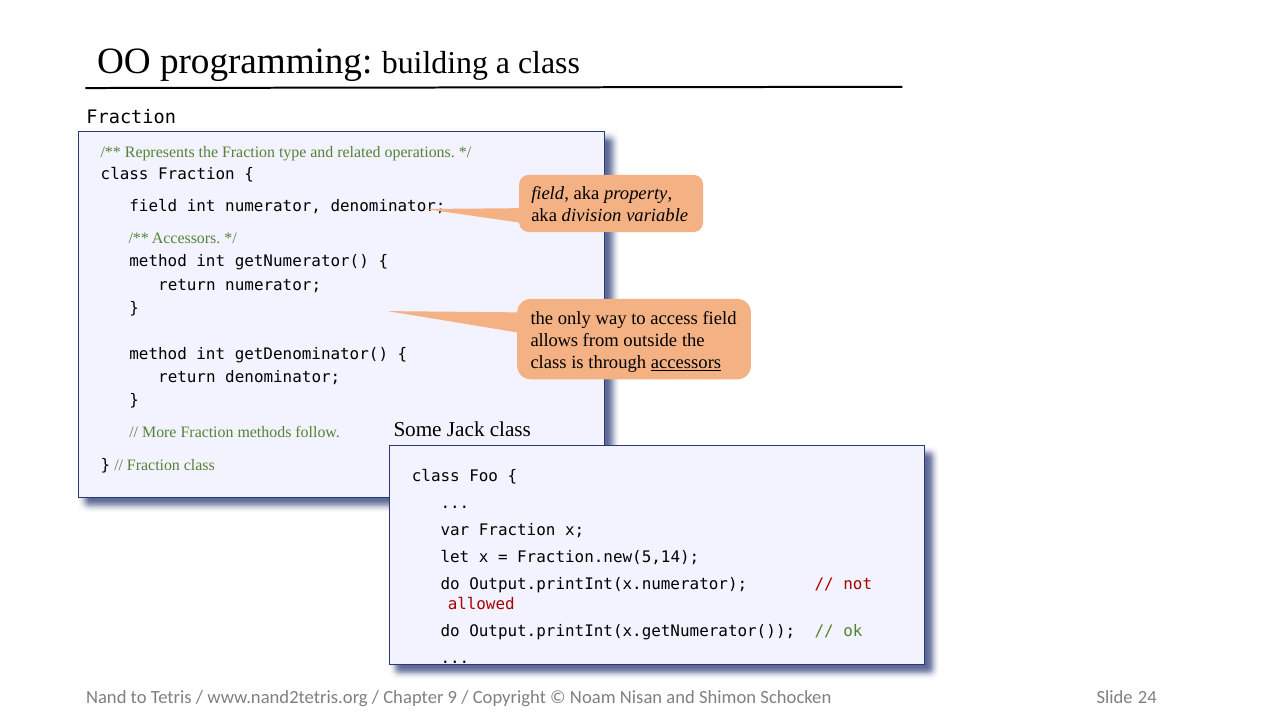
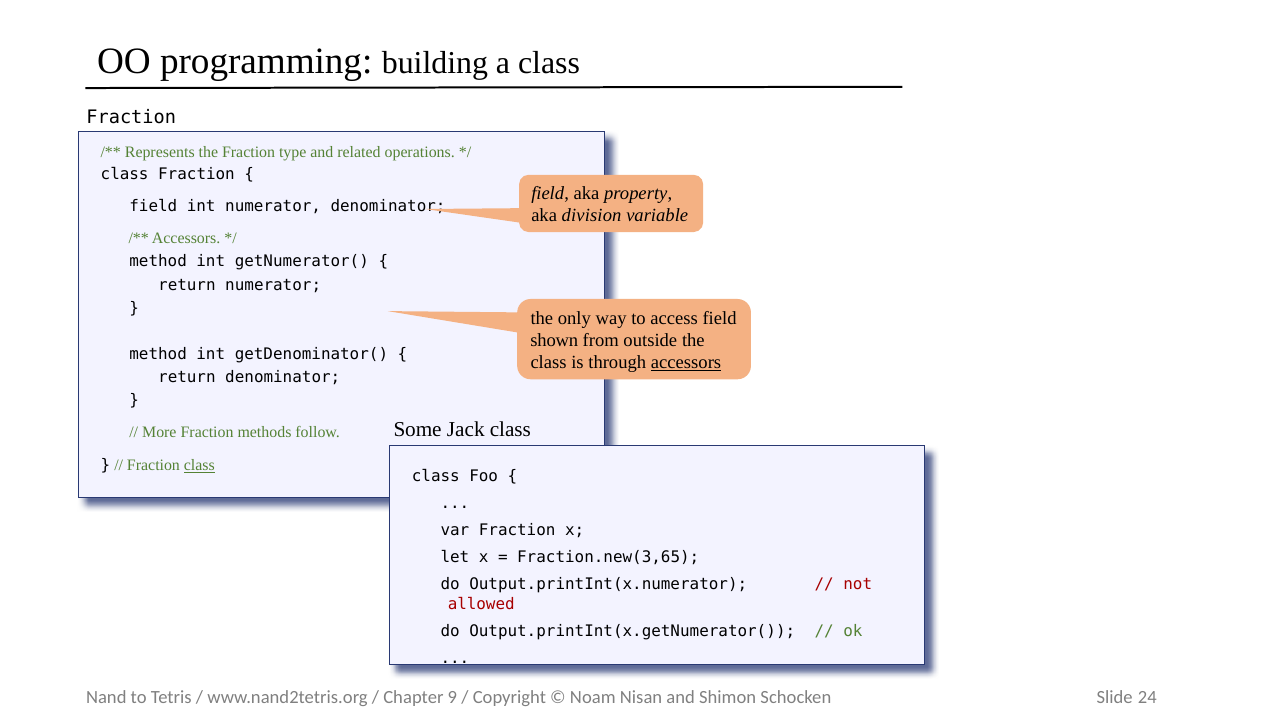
allows: allows -> shown
class at (199, 465) underline: none -> present
Fraction.new(5,14: Fraction.new(5,14 -> Fraction.new(3,65
